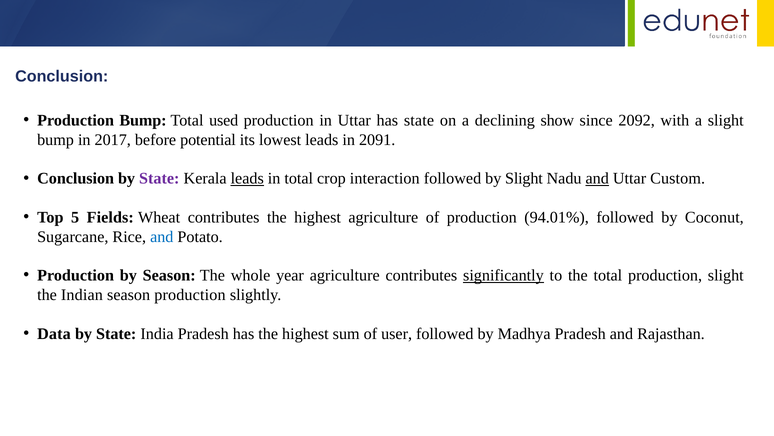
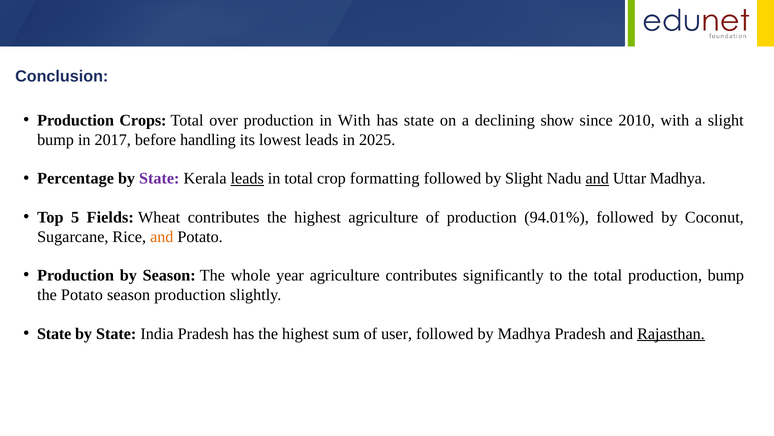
Production Bump: Bump -> Crops
used: used -> over
in Uttar: Uttar -> With
2092: 2092 -> 2010
potential: potential -> handling
2091: 2091 -> 2025
Conclusion at (76, 178): Conclusion -> Percentage
interaction: interaction -> formatting
Uttar Custom: Custom -> Madhya
and at (162, 236) colour: blue -> orange
significantly underline: present -> none
production slight: slight -> bump
the Indian: Indian -> Potato
Data at (54, 333): Data -> State
Rajasthan underline: none -> present
